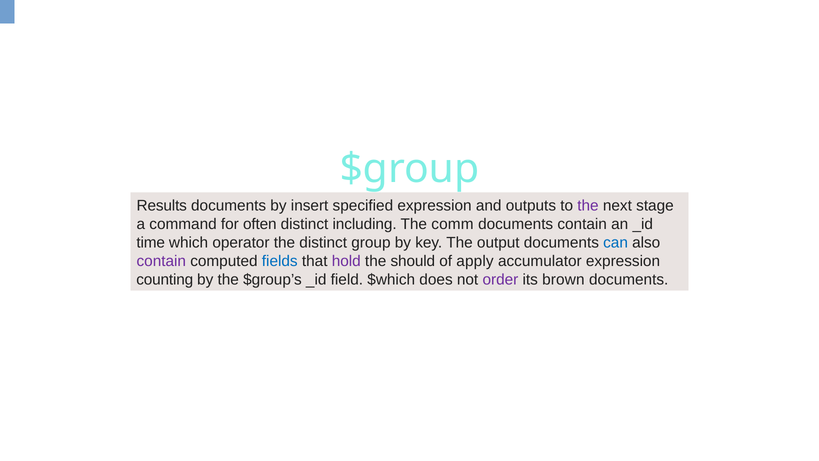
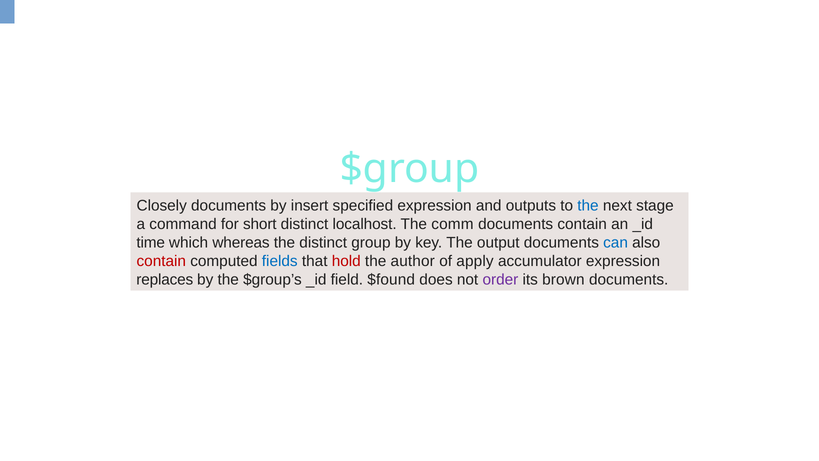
Results: Results -> Closely
the at (588, 206) colour: purple -> blue
often: often -> short
including: including -> localhost
operator: operator -> whereas
contain at (161, 261) colour: purple -> red
hold colour: purple -> red
should: should -> author
counting: counting -> replaces
$which: $which -> $found
